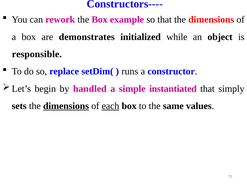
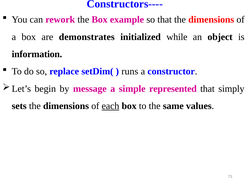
responsible: responsible -> information
handled: handled -> message
instantiated: instantiated -> represented
dimensions at (66, 106) underline: present -> none
